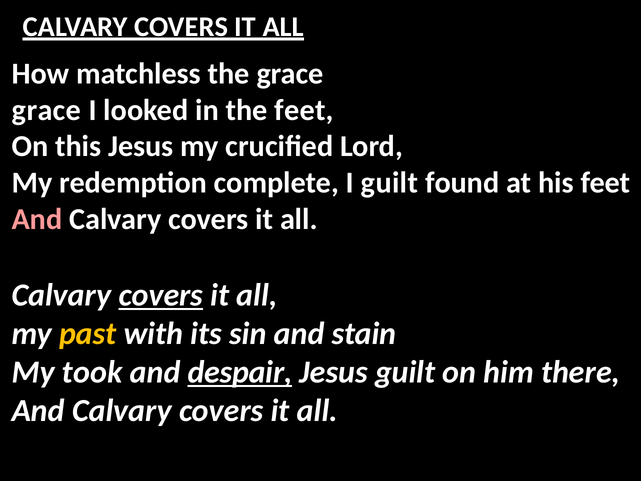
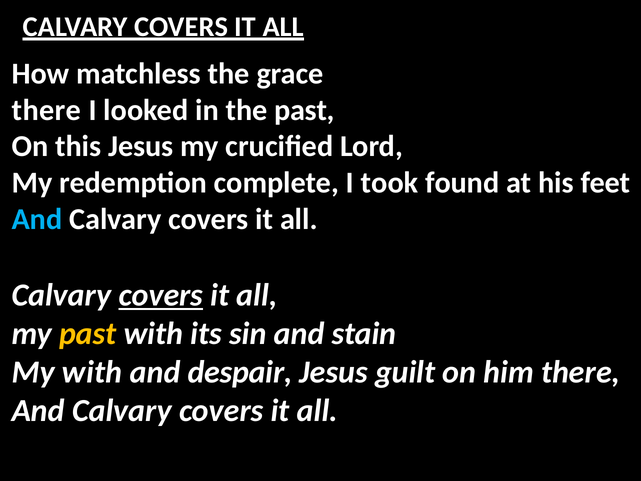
grace at (47, 110): grace -> there
the feet: feet -> past
I guilt: guilt -> took
And at (37, 219) colour: pink -> light blue
My took: took -> with
despair underline: present -> none
